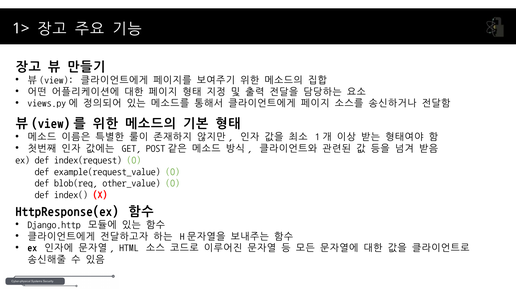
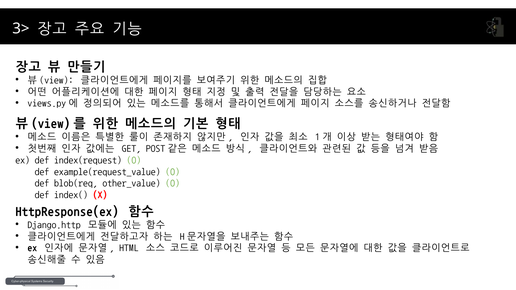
1>: 1> -> 3>
